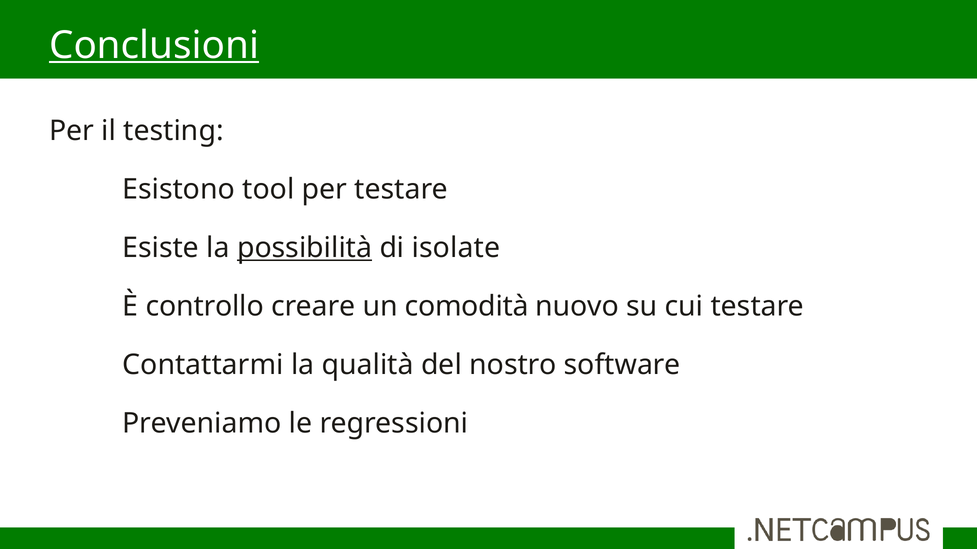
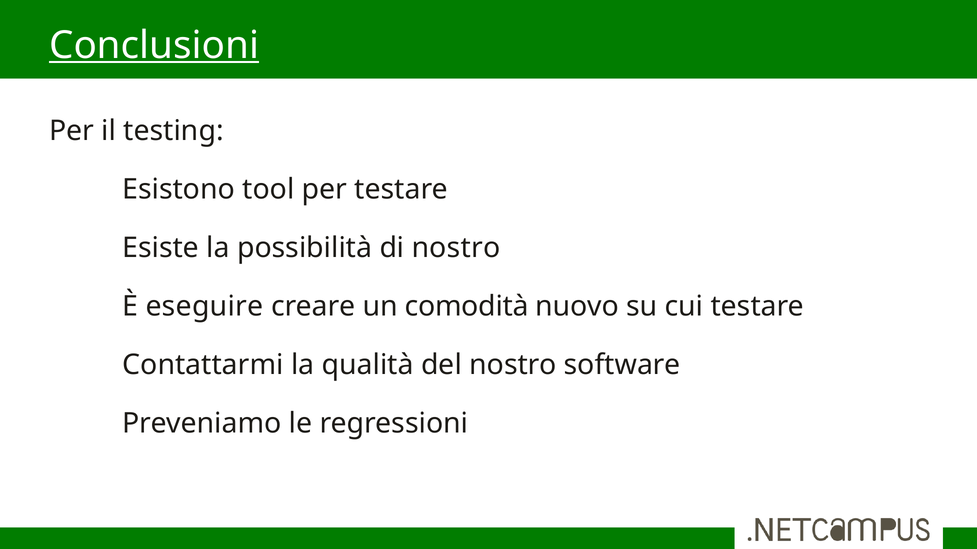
possibilità underline: present -> none
di isolate: isolate -> nostro
controllo: controllo -> eseguire
